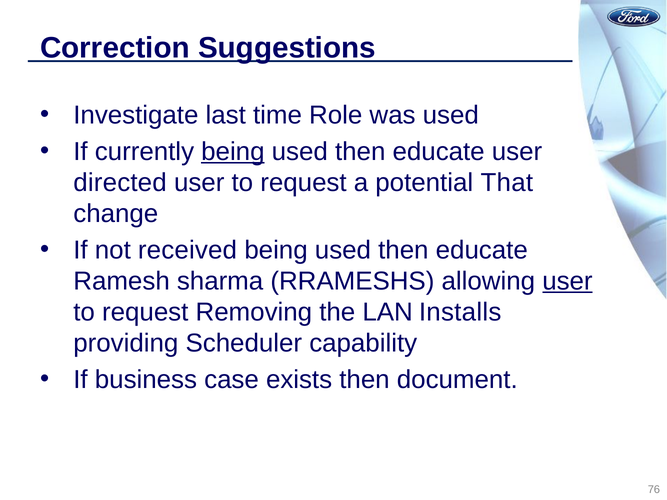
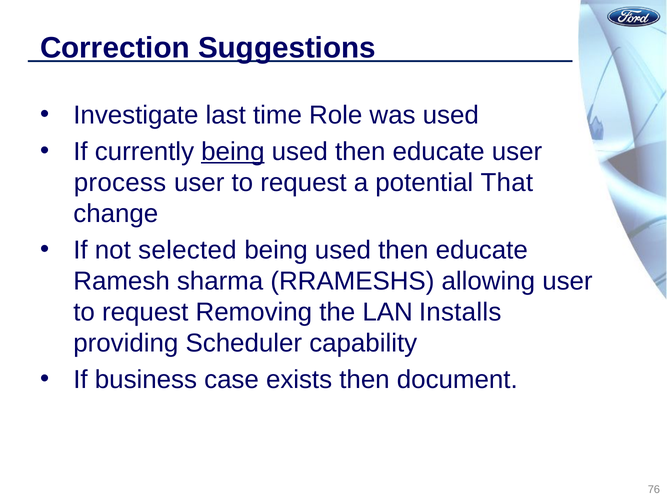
directed: directed -> process
received: received -> selected
user at (567, 281) underline: present -> none
